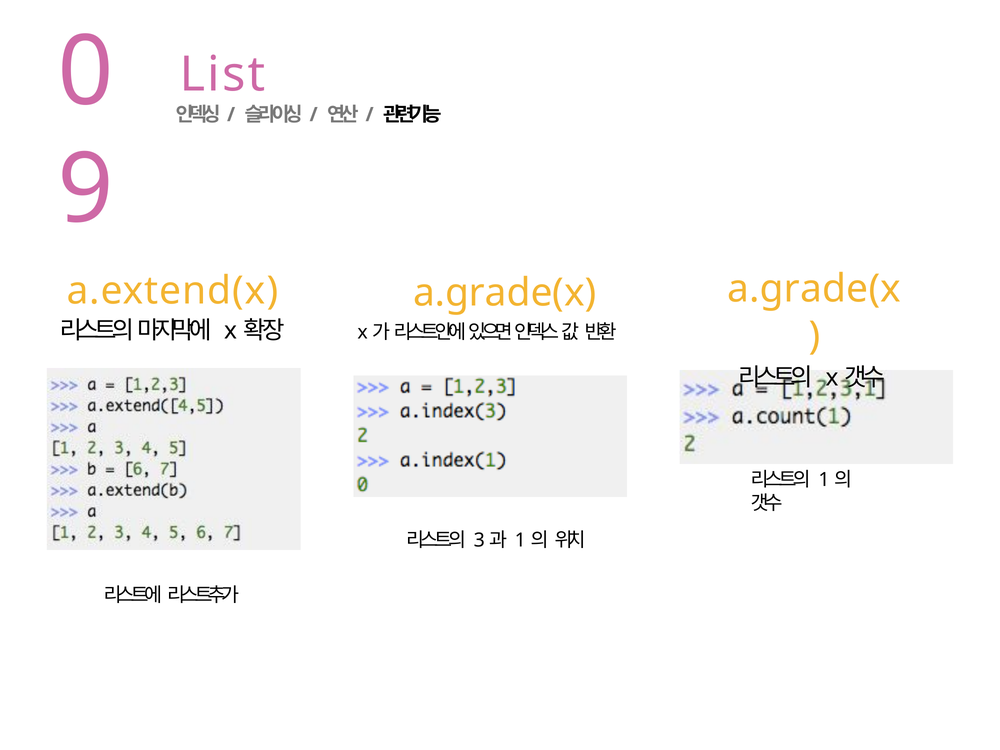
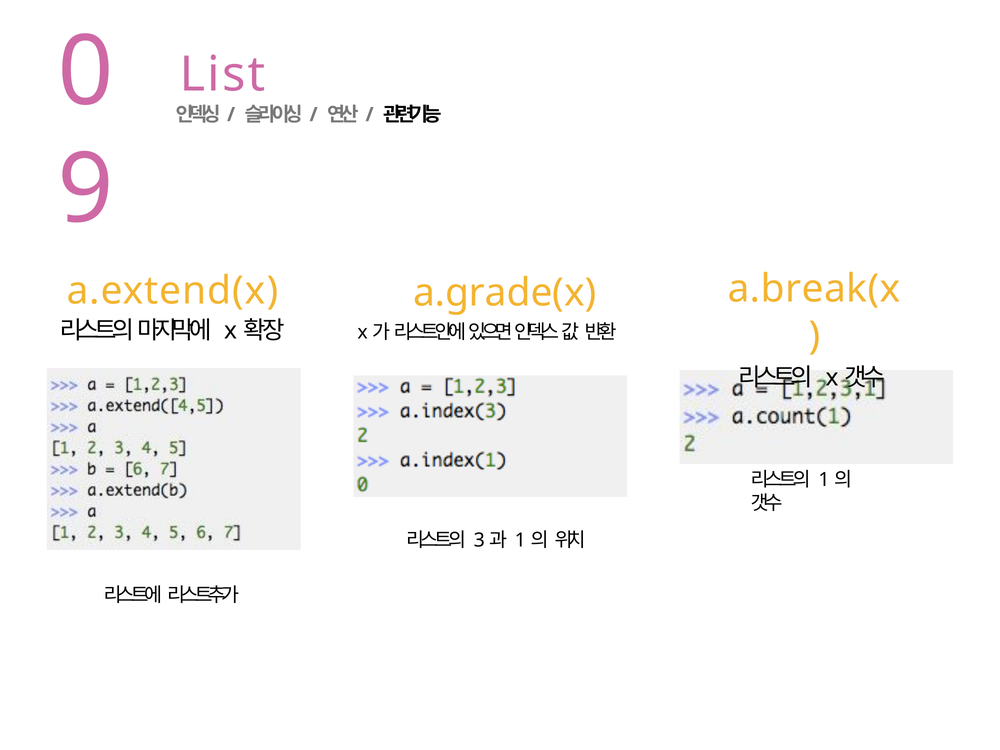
a.grade(x at (814, 289): a.grade(x -> a.break(x
